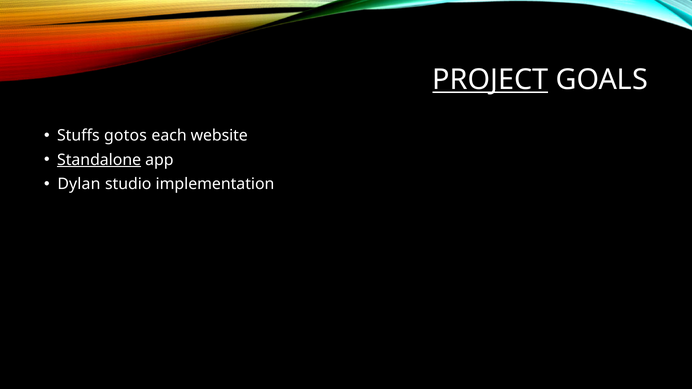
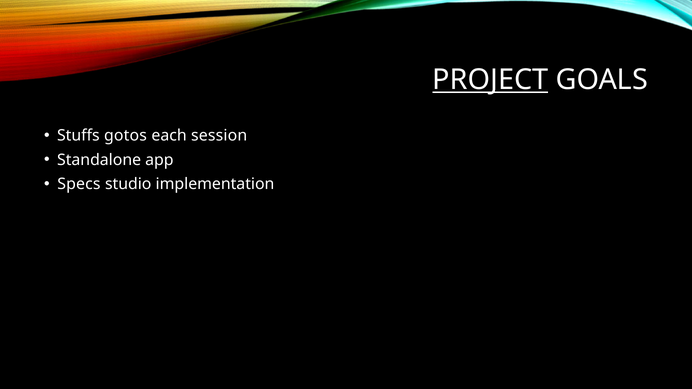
website: website -> session
Standalone underline: present -> none
Dylan: Dylan -> Specs
